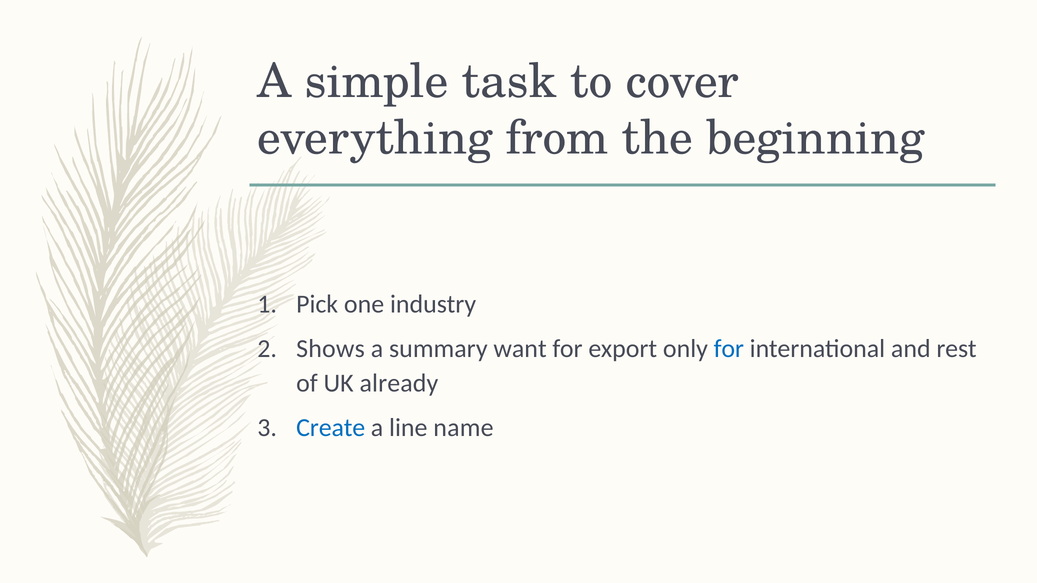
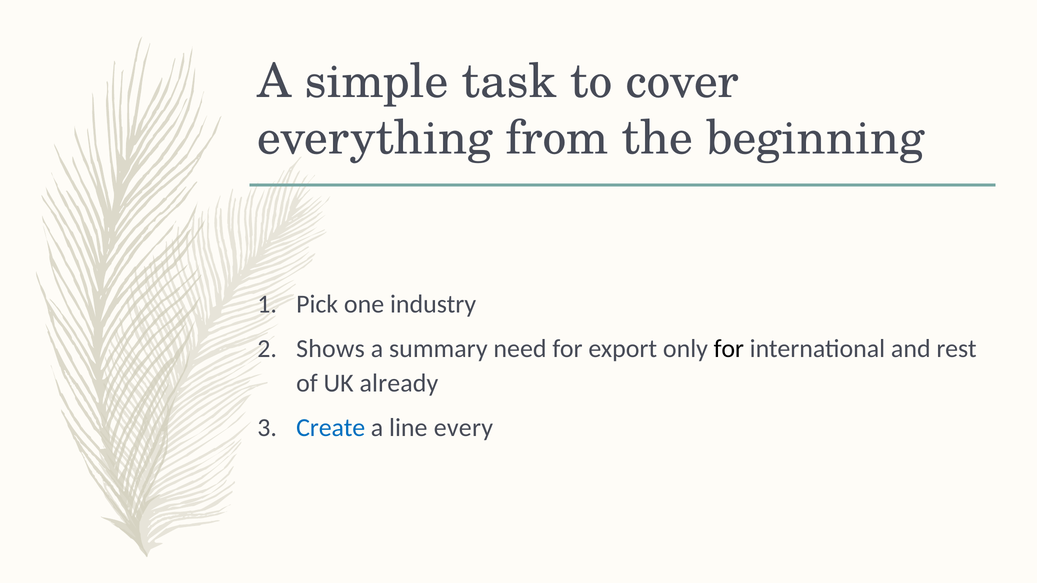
want: want -> need
for at (729, 349) colour: blue -> black
name: name -> every
